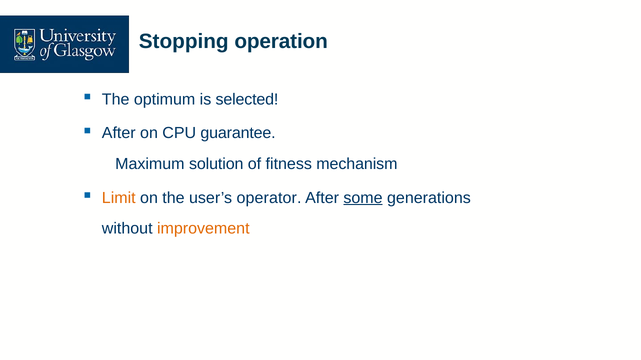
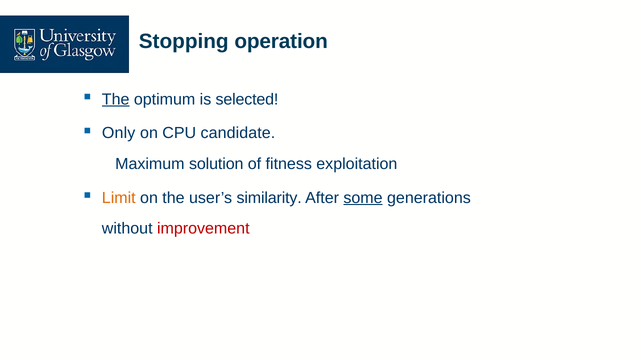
The at (116, 99) underline: none -> present
After at (119, 133): After -> Only
guarantee: guarantee -> candidate
mechanism: mechanism -> exploitation
operator: operator -> similarity
improvement colour: orange -> red
